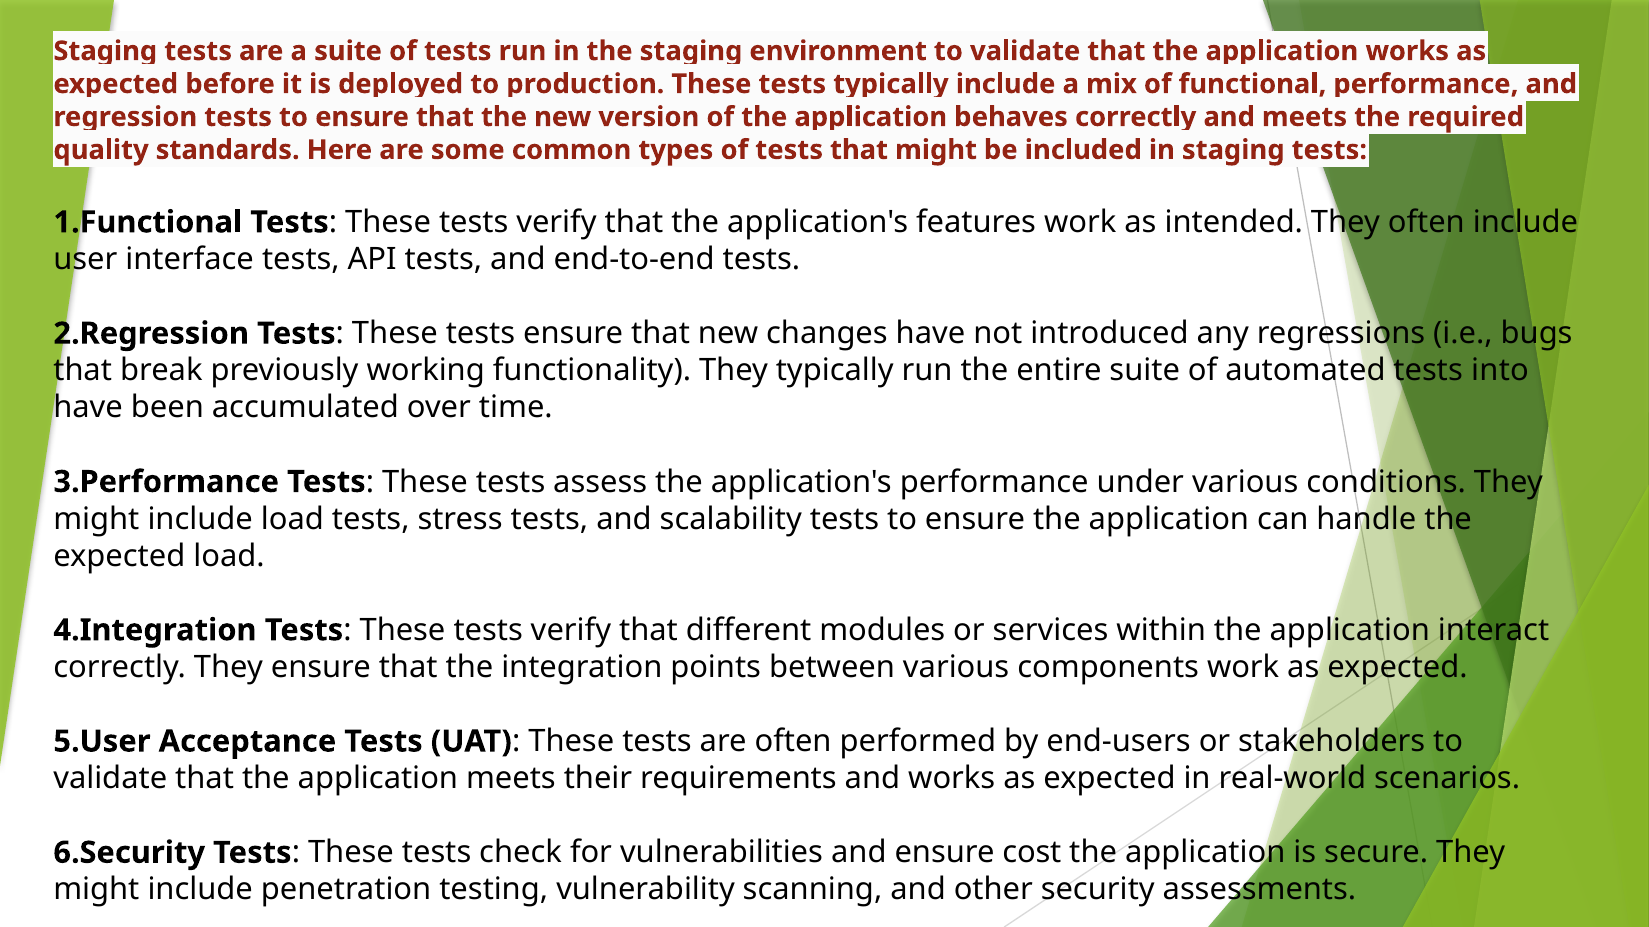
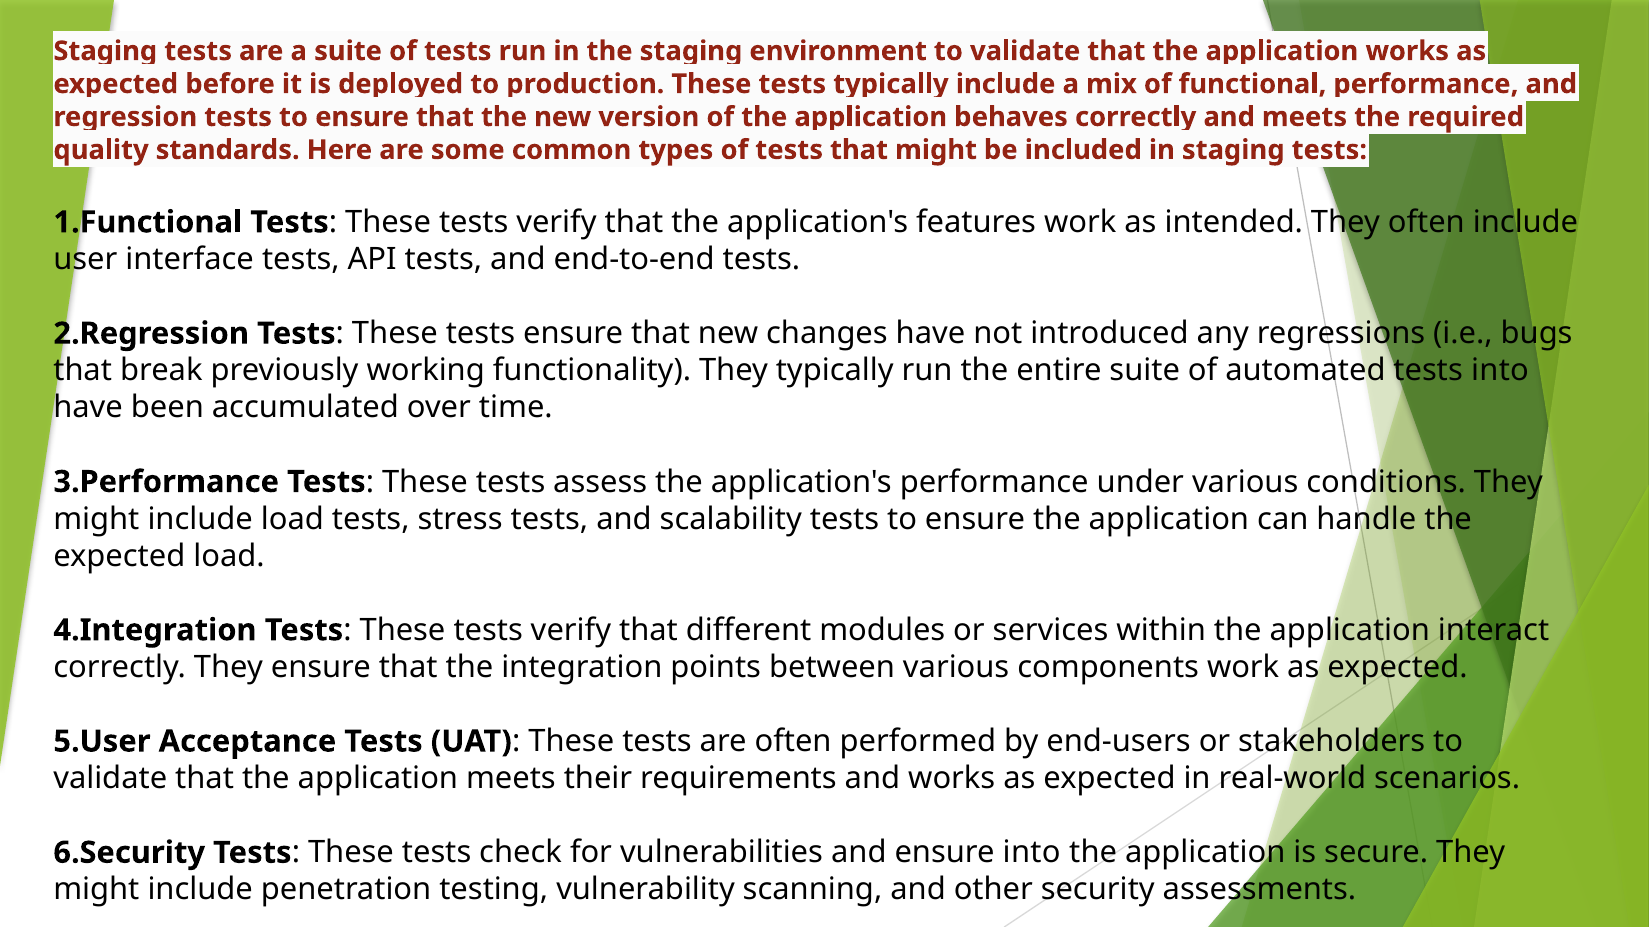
ensure cost: cost -> into
